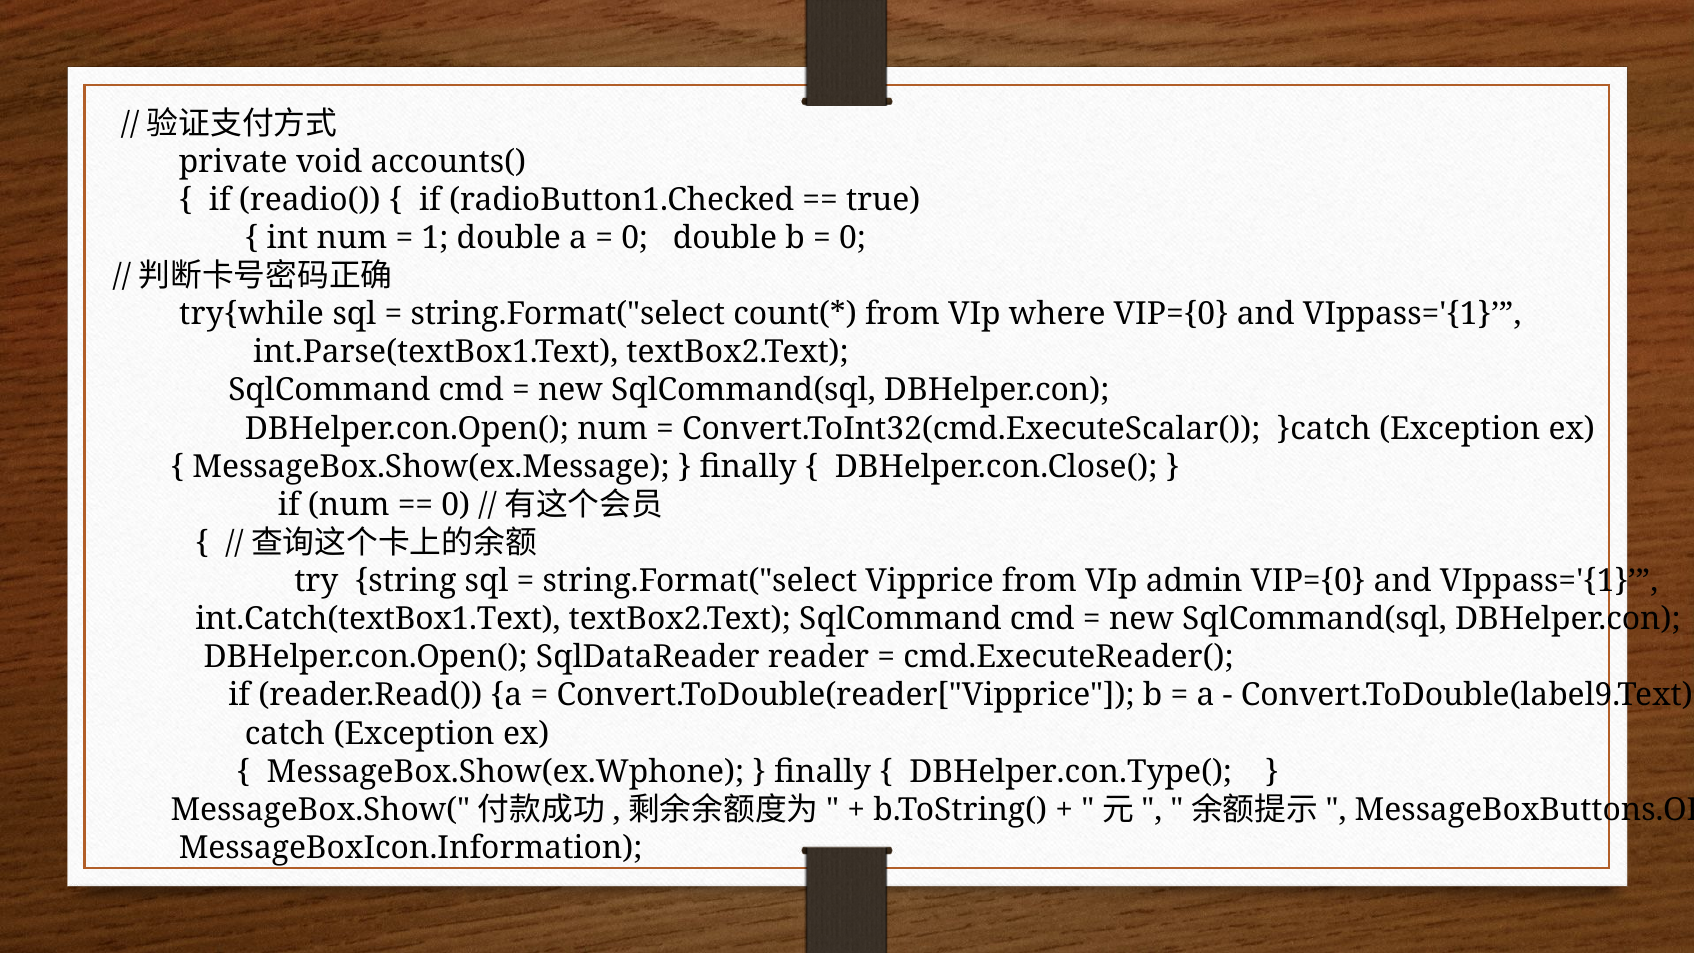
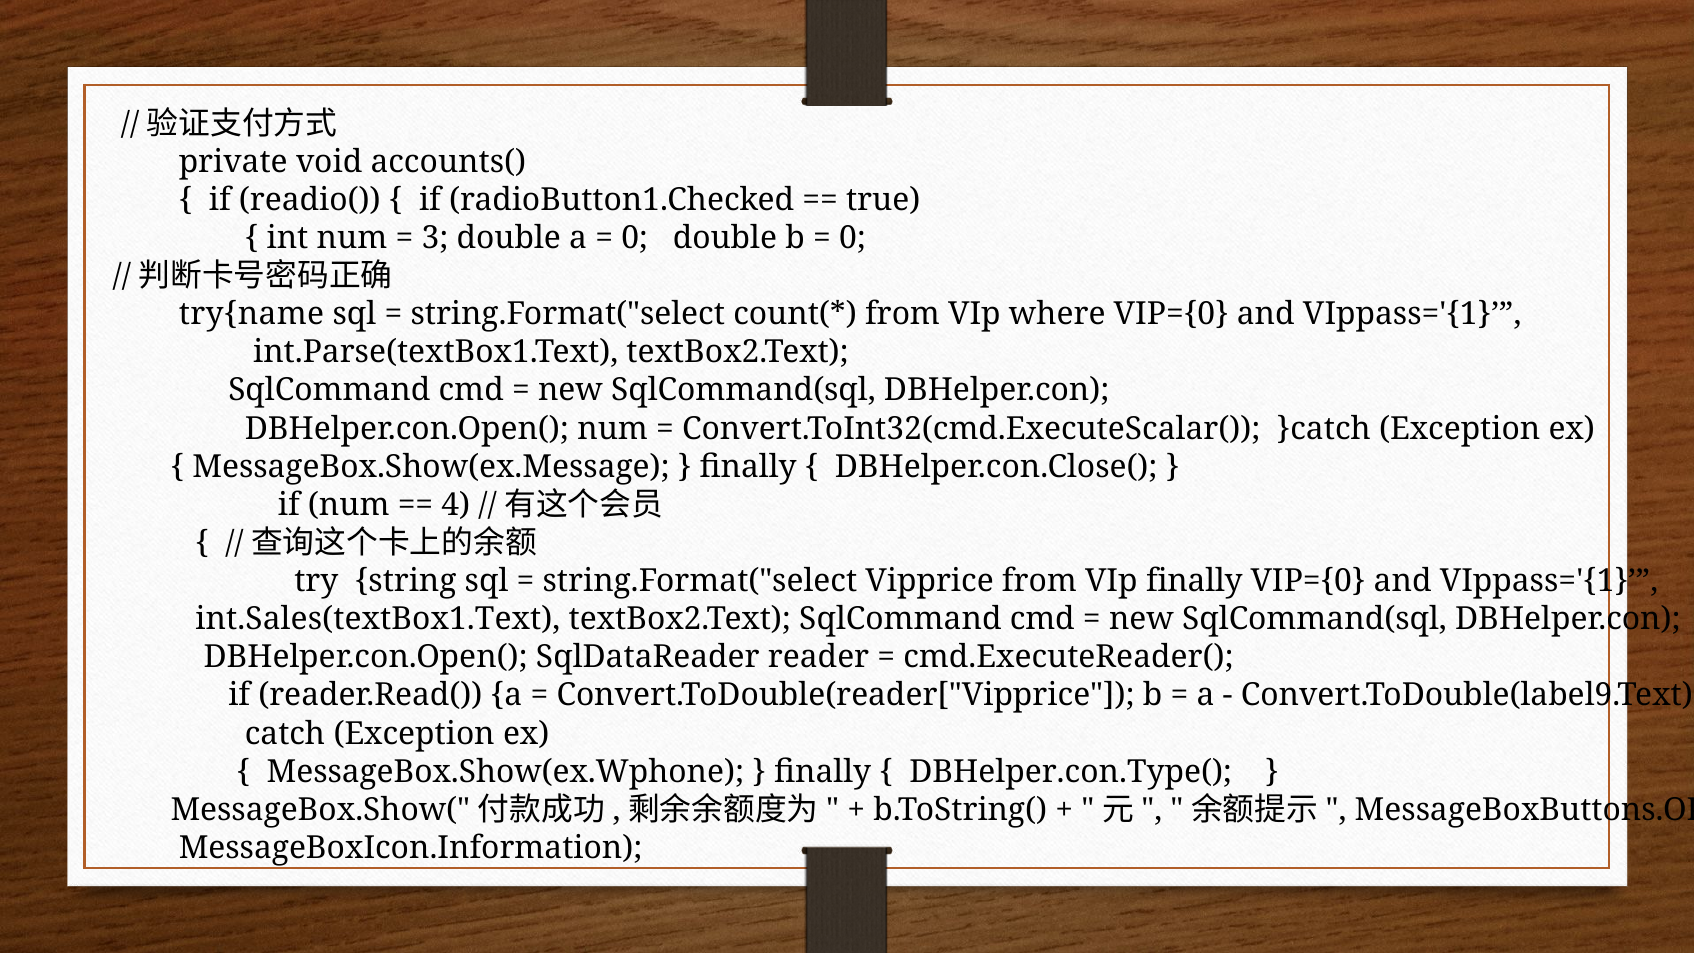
1: 1 -> 3
try{while: try{while -> try{name
0 at (456, 505): 0 -> 4
VIp admin: admin -> finally
int.Catch(textBox1.Text: int.Catch(textBox1.Text -> int.Sales(textBox1.Text
